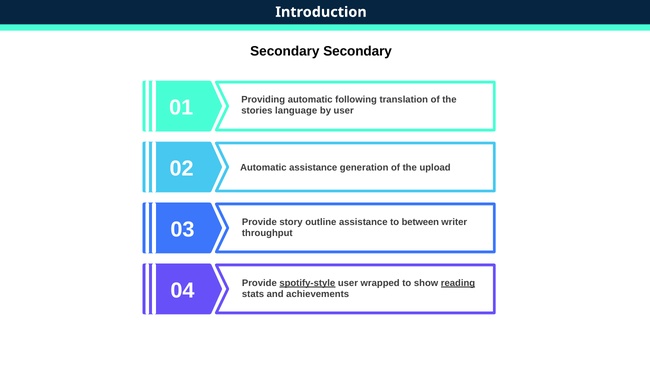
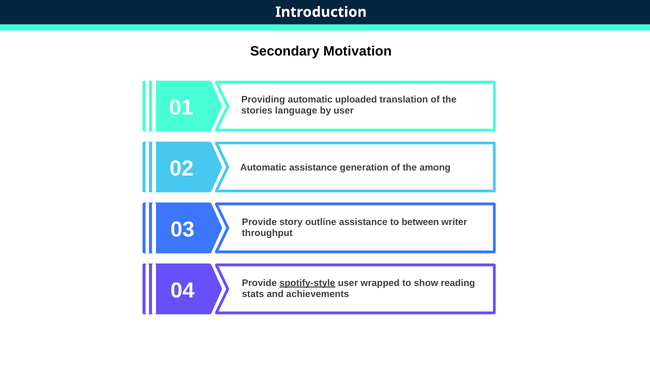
Secondary Secondary: Secondary -> Motivation
following: following -> uploaded
upload: upload -> among
reading underline: present -> none
